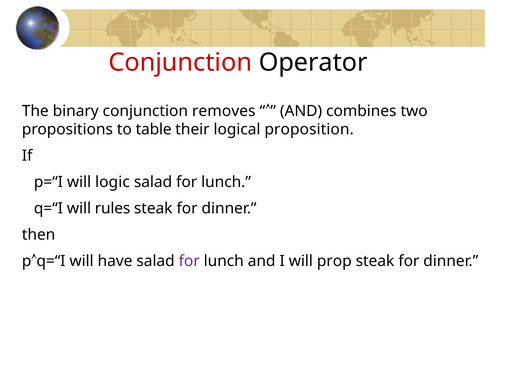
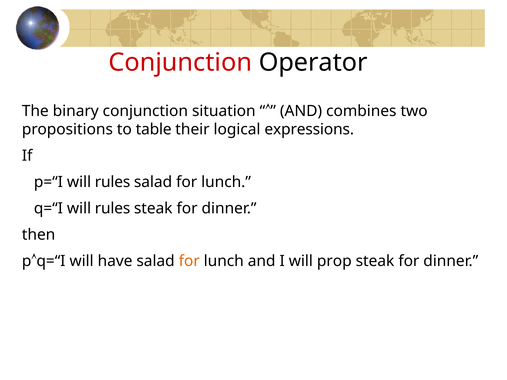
removes: removes -> situation
proposition: proposition -> expressions
p=“I will logic: logic -> rules
for at (189, 261) colour: purple -> orange
